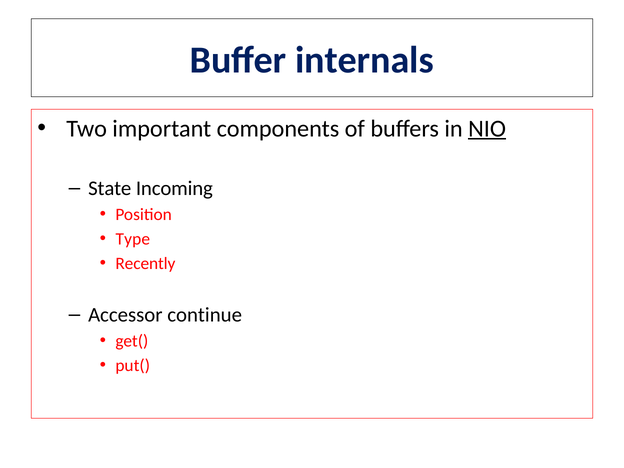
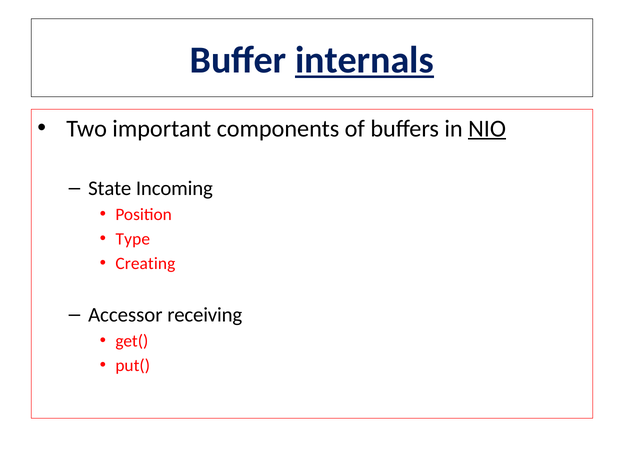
internals underline: none -> present
Recently: Recently -> Creating
continue: continue -> receiving
